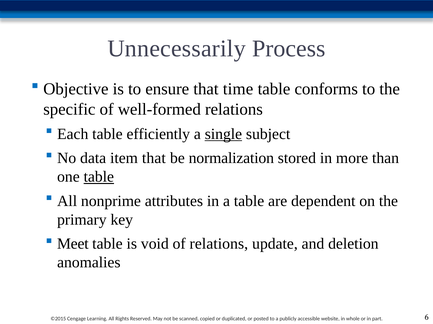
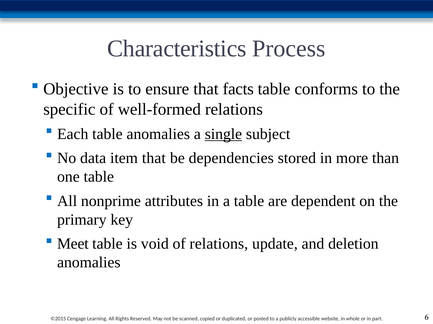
Unnecessarily: Unnecessarily -> Characteristics
time: time -> facts
table efficiently: efficiently -> anomalies
normalization: normalization -> dependencies
table at (99, 177) underline: present -> none
